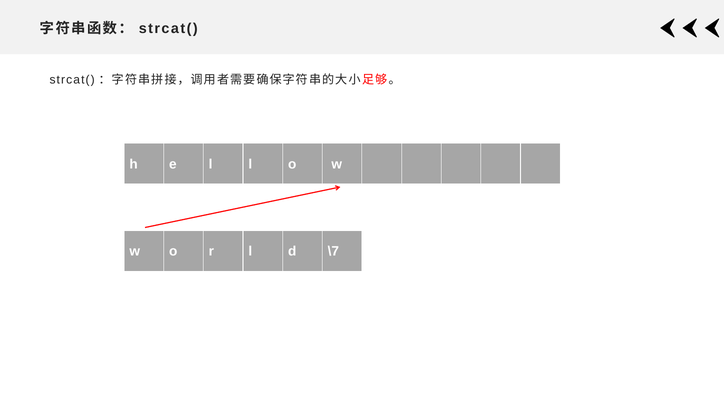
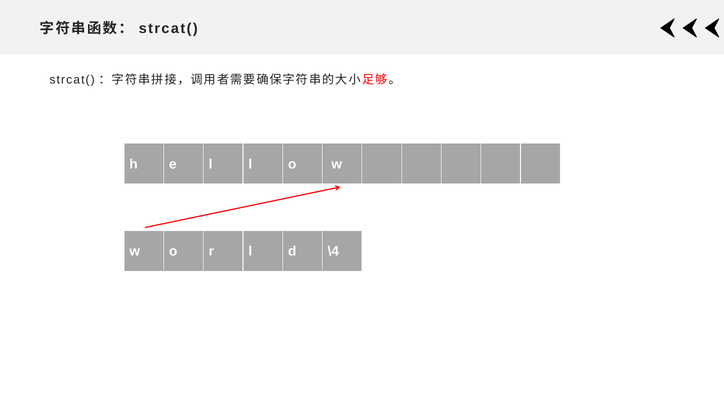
\7: \7 -> \4
